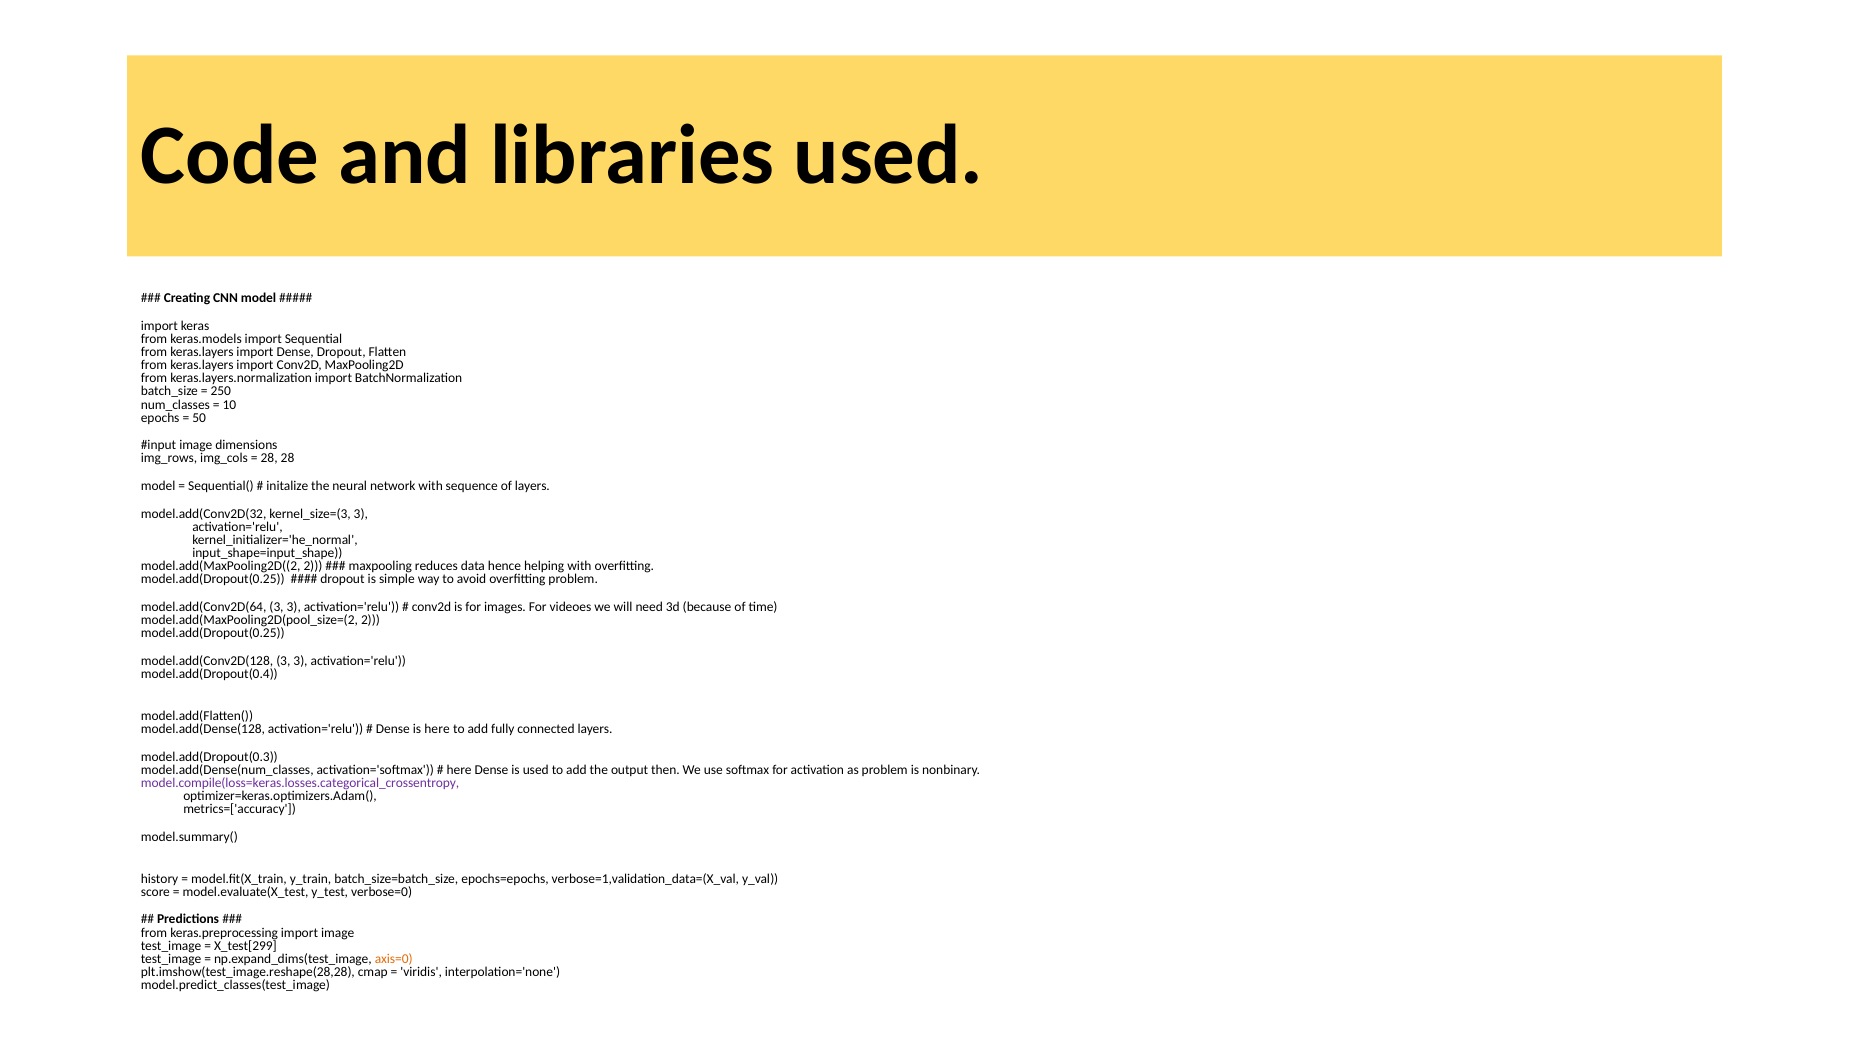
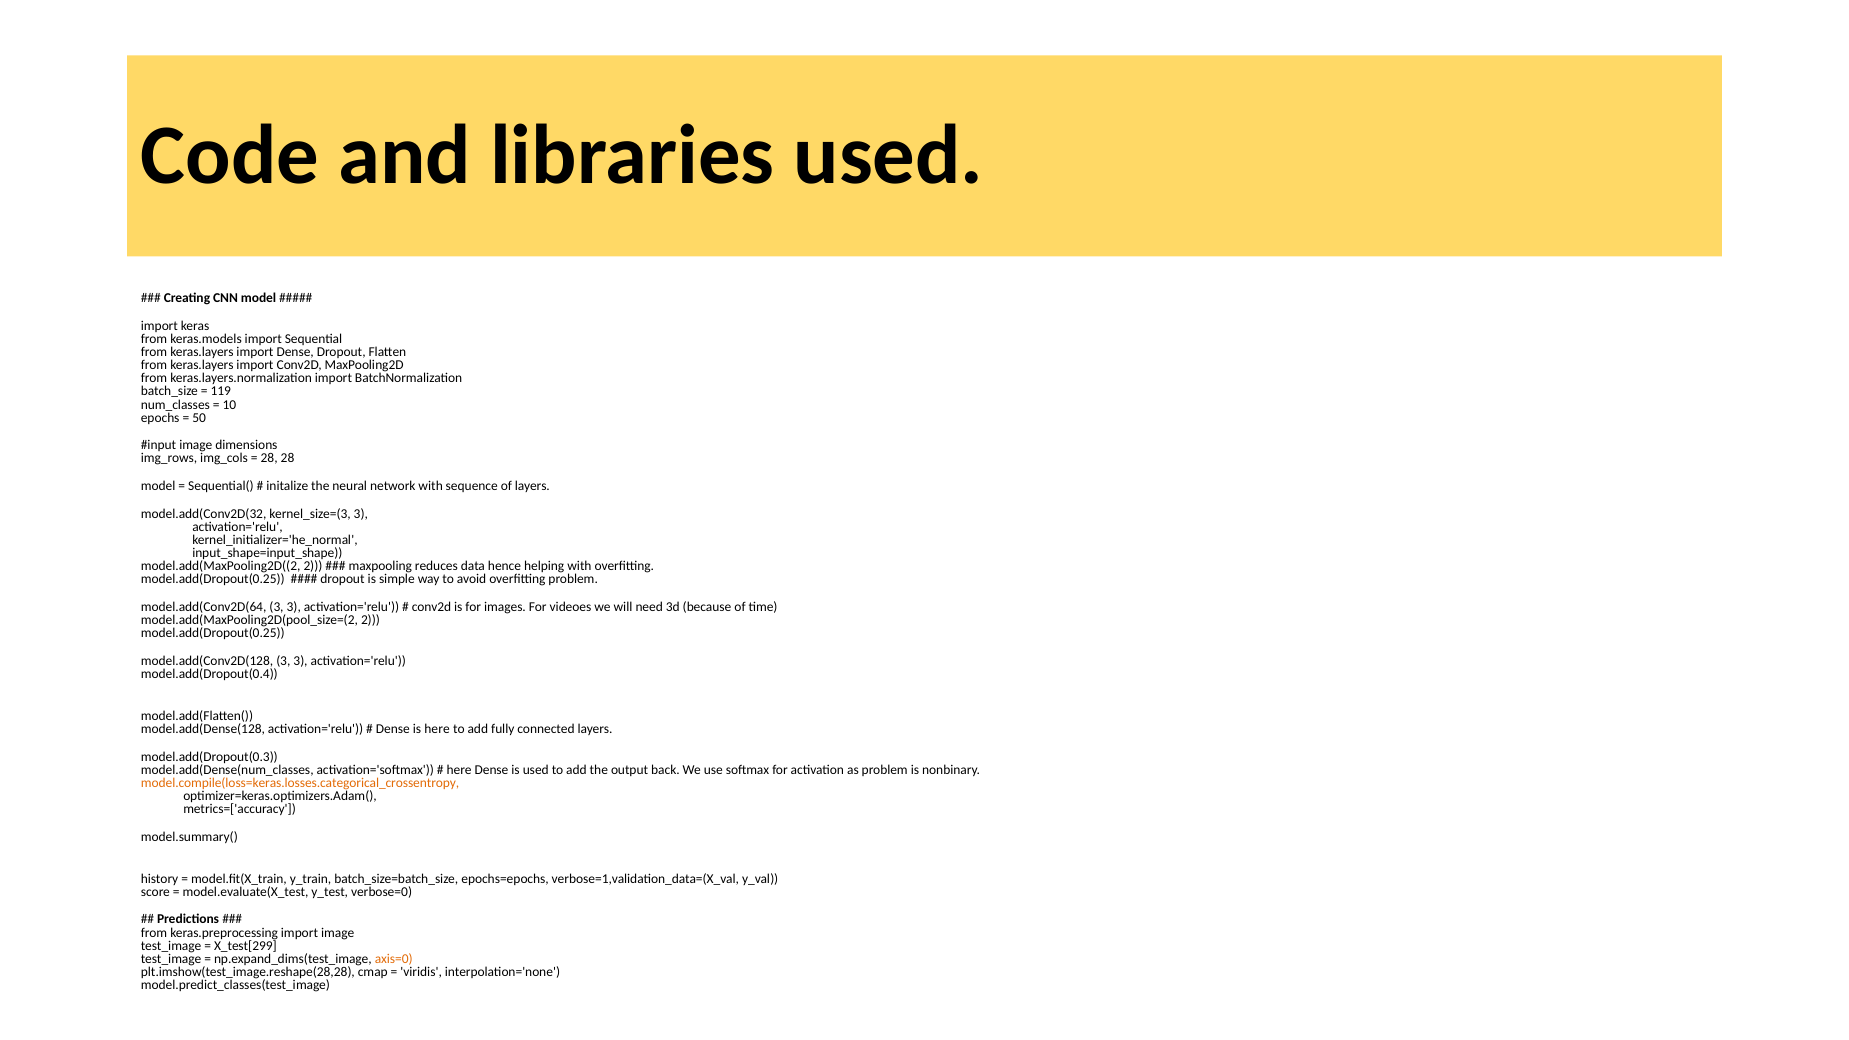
250: 250 -> 119
then: then -> back
model.compile(loss=keras.losses.categorical_crossentropy colour: purple -> orange
